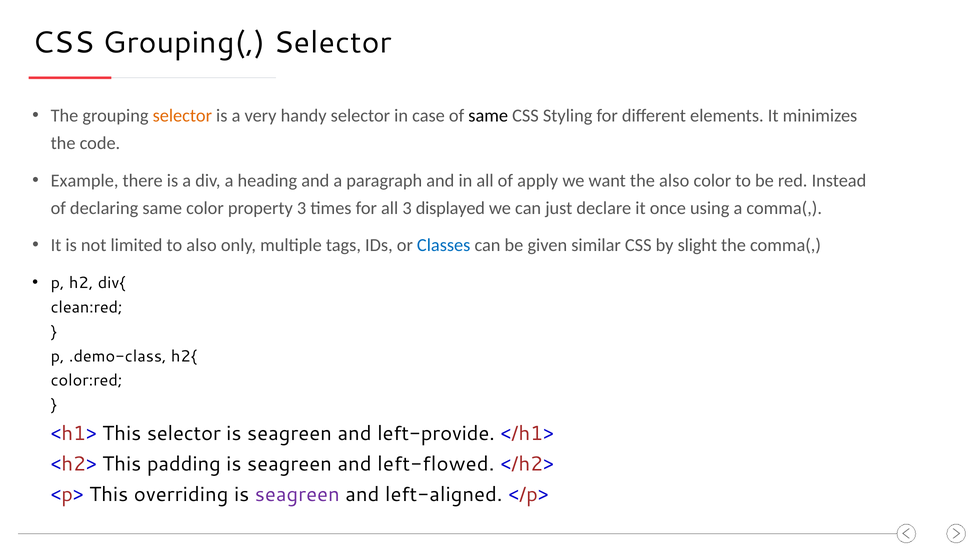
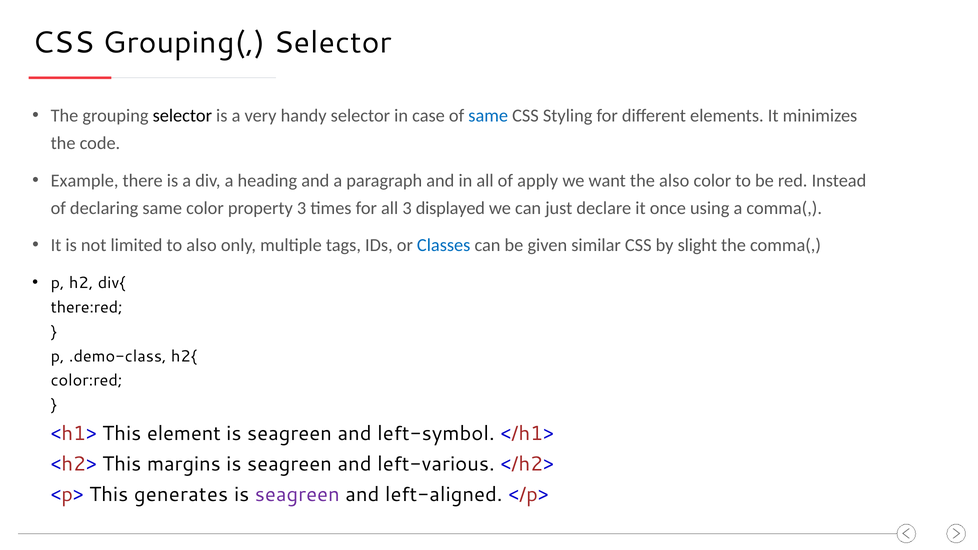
selector at (182, 116) colour: orange -> black
same at (488, 116) colour: black -> blue
clean:red: clean:red -> there:red
This selector: selector -> element
left-provide: left-provide -> left-symbol
padding: padding -> margins
left-flowed: left-flowed -> left-various
overriding: overriding -> generates
